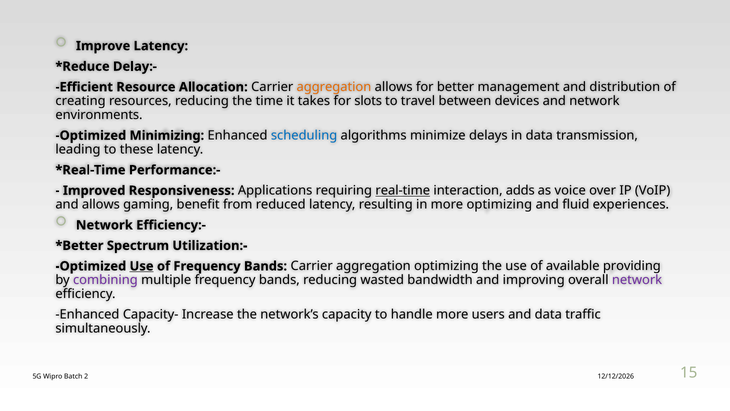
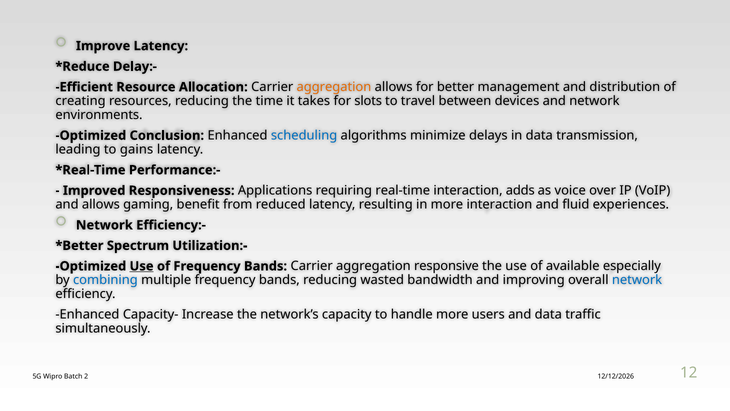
Minimizing: Minimizing -> Conclusion
these: these -> gains
real-time underline: present -> none
more optimizing: optimizing -> interaction
aggregation optimizing: optimizing -> responsive
providing: providing -> especially
combining colour: purple -> blue
network at (637, 280) colour: purple -> blue
15: 15 -> 12
